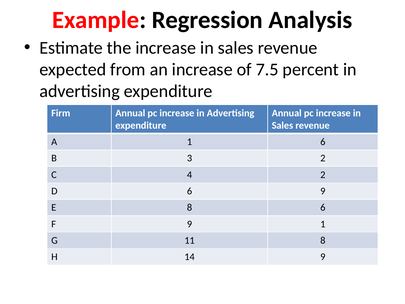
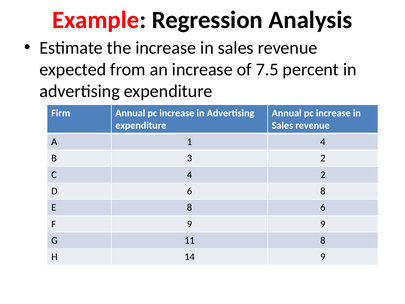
1 6: 6 -> 4
6 9: 9 -> 8
9 1: 1 -> 9
